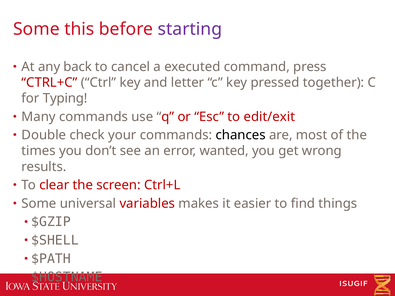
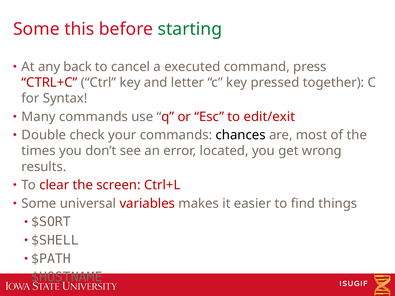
starting colour: purple -> green
Typing: Typing -> Syntax
wanted: wanted -> located
$GZIP: $GZIP -> $SORT
